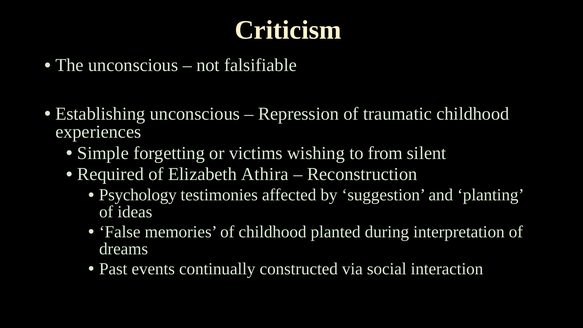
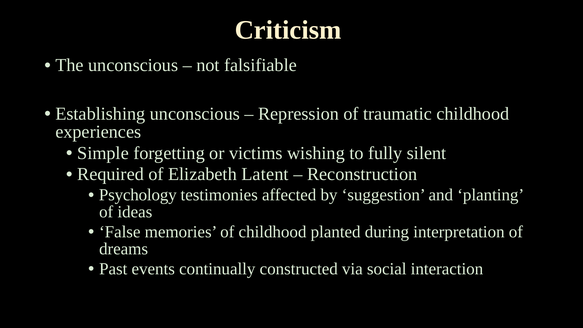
from: from -> fully
Athira: Athira -> Latent
